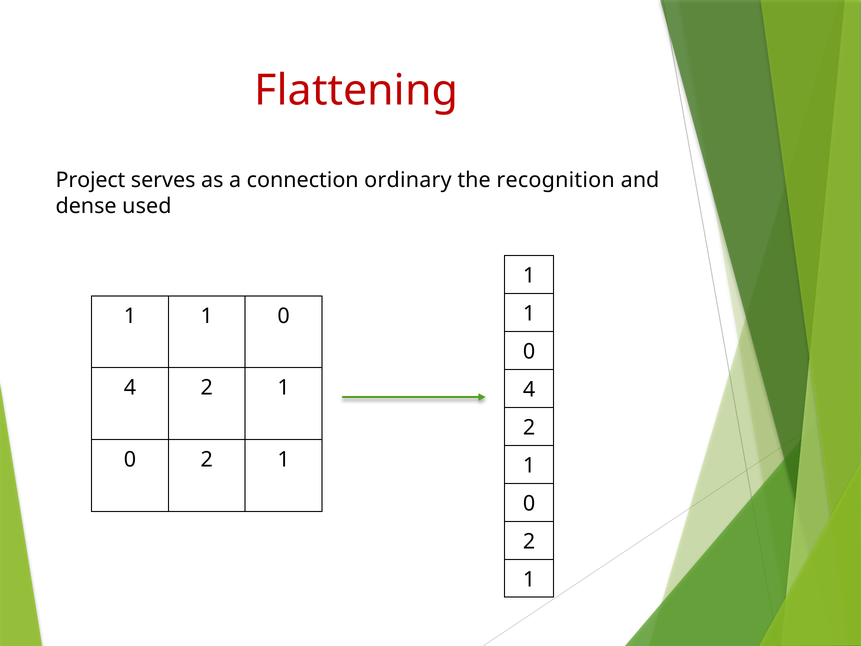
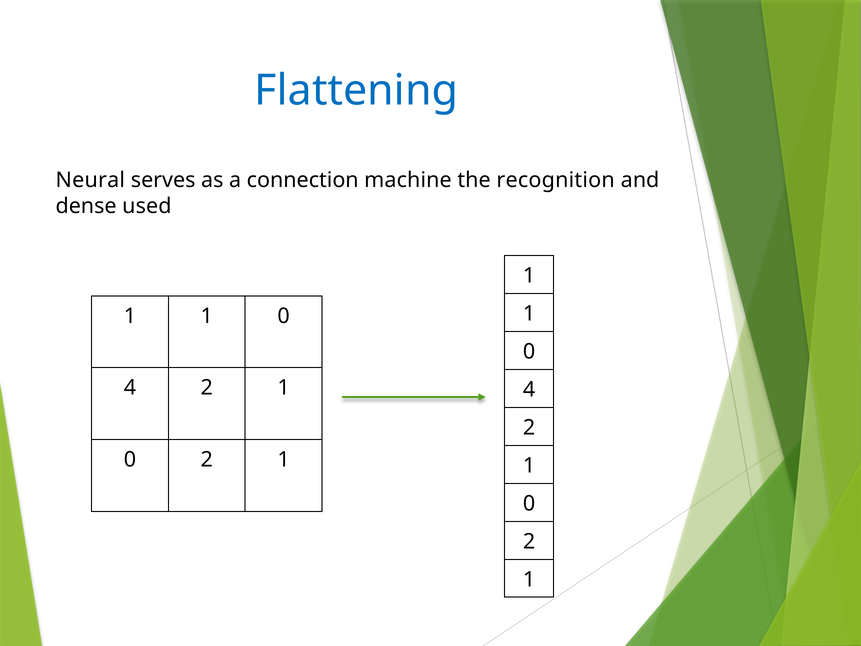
Flattening colour: red -> blue
Project: Project -> Neural
ordinary: ordinary -> machine
